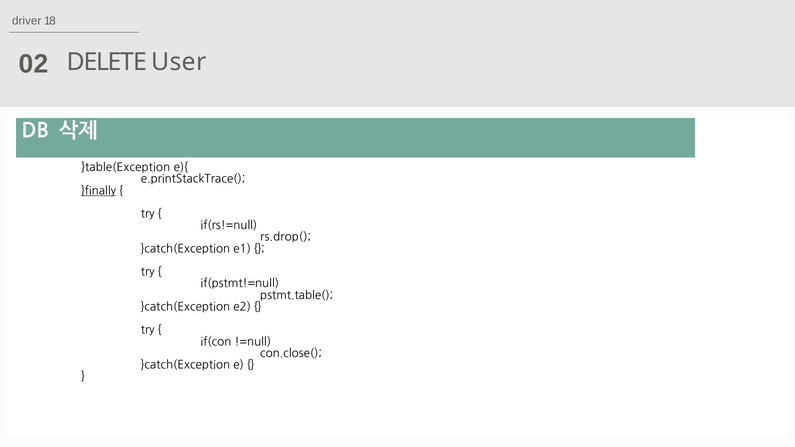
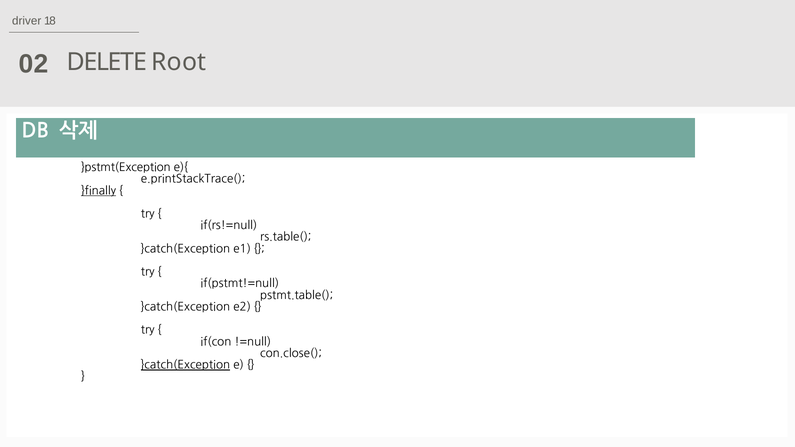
User: User -> Root
}table(Exception: }table(Exception -> }pstmt(Exception
rs.drop(: rs.drop( -> rs.table(
}catch(Exception at (185, 365) underline: none -> present
